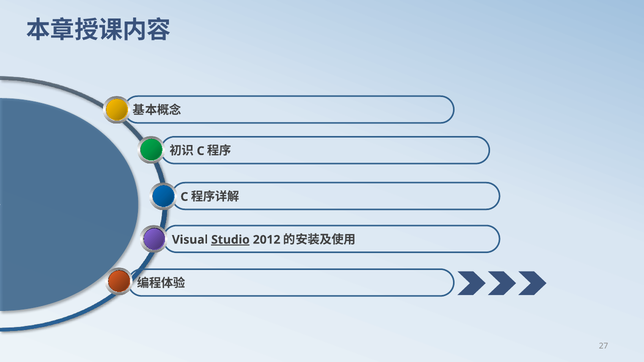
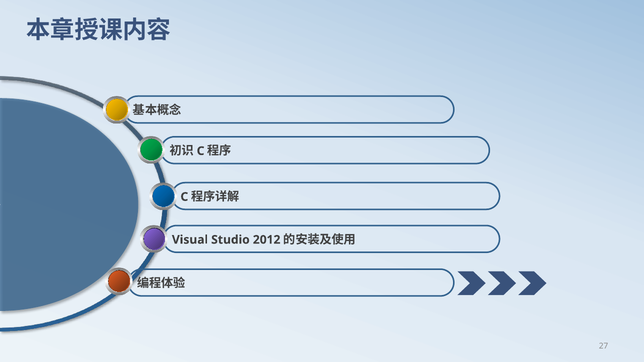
Studio underline: present -> none
